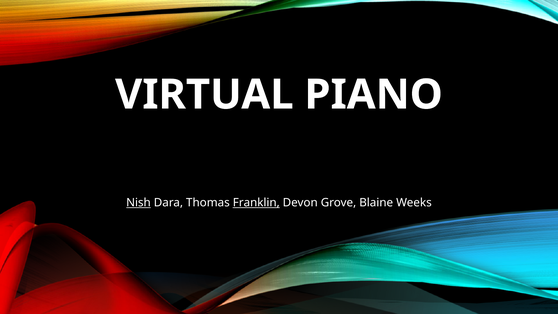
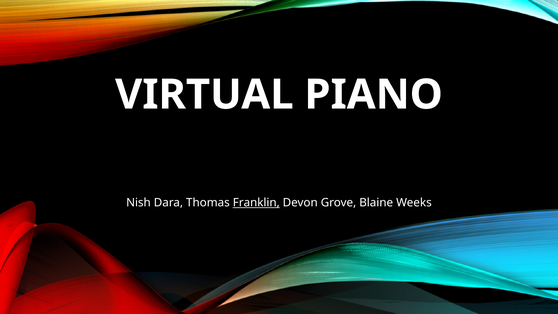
Nish underline: present -> none
